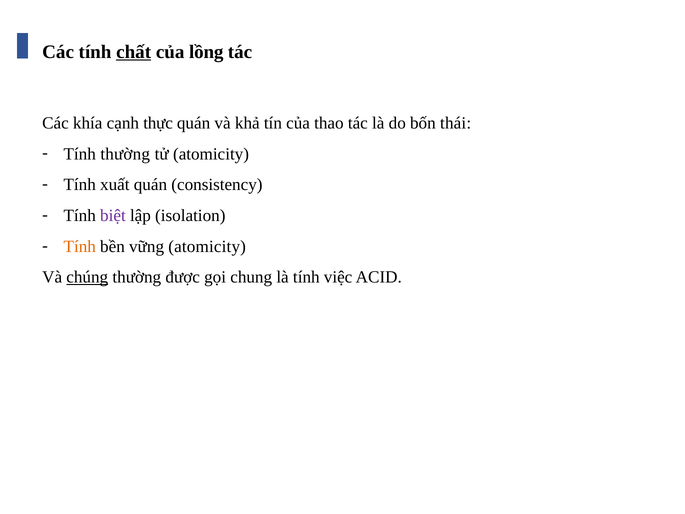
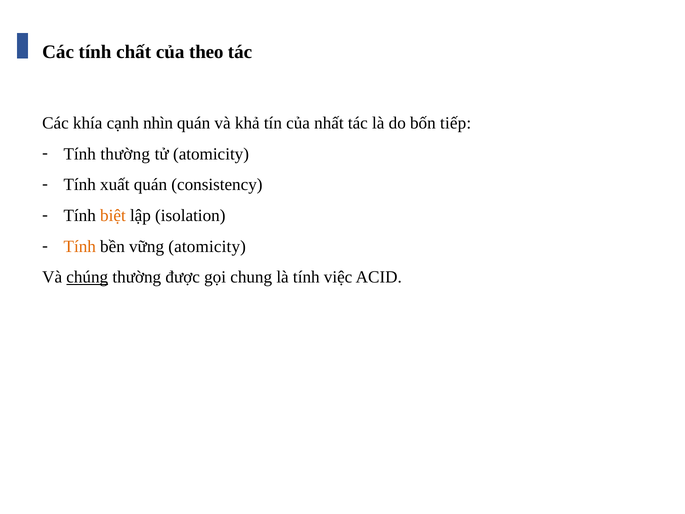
chất underline: present -> none
lồng: lồng -> theo
thực: thực -> nhìn
thao: thao -> nhất
thái: thái -> tiếp
biệt colour: purple -> orange
